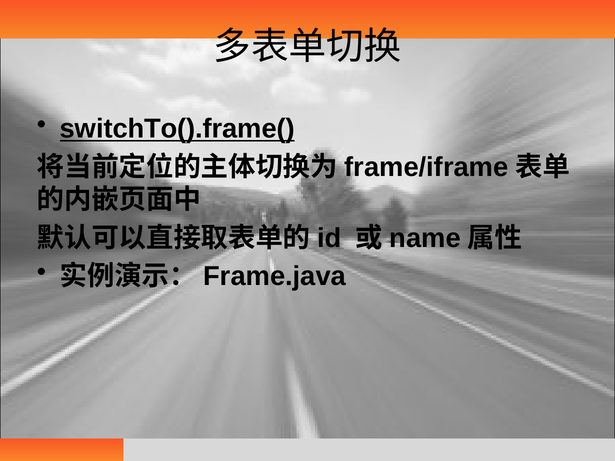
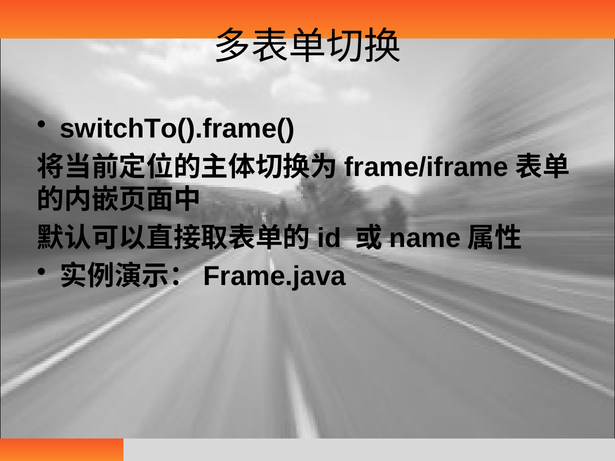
switchTo().frame( underline: present -> none
